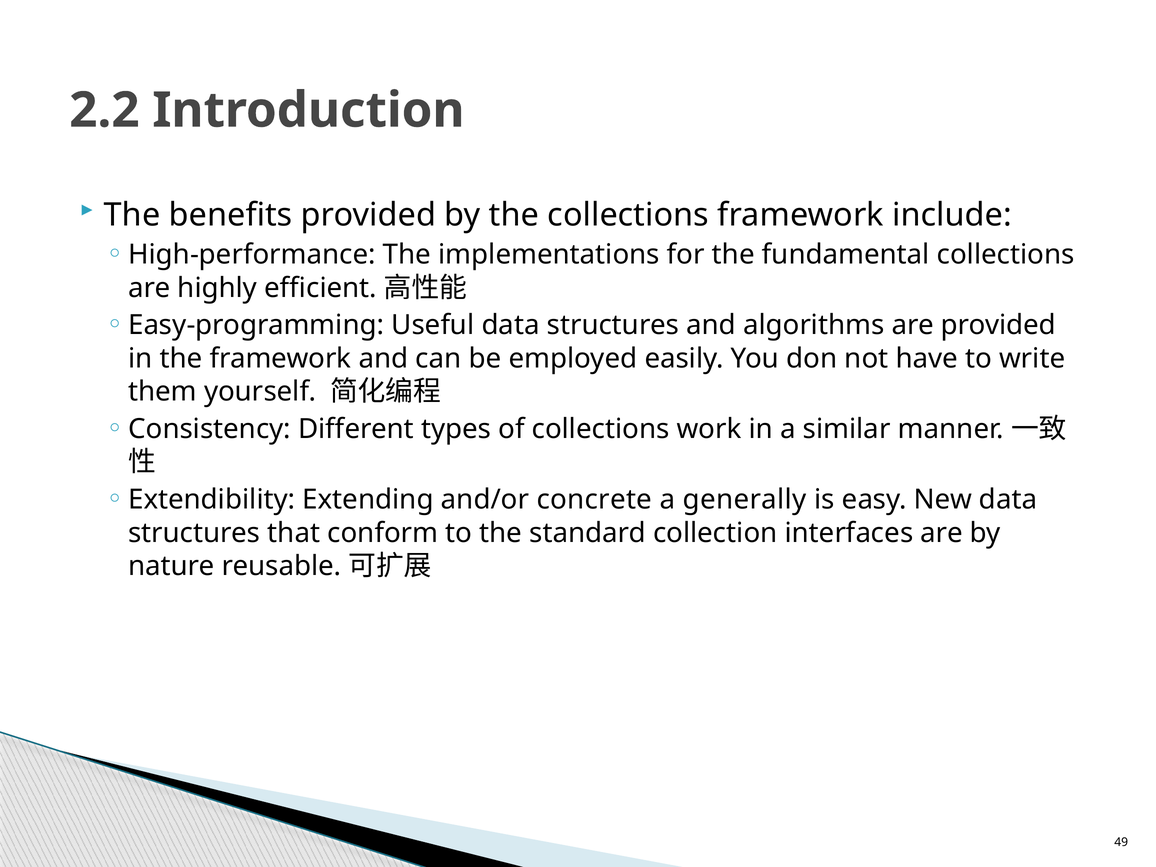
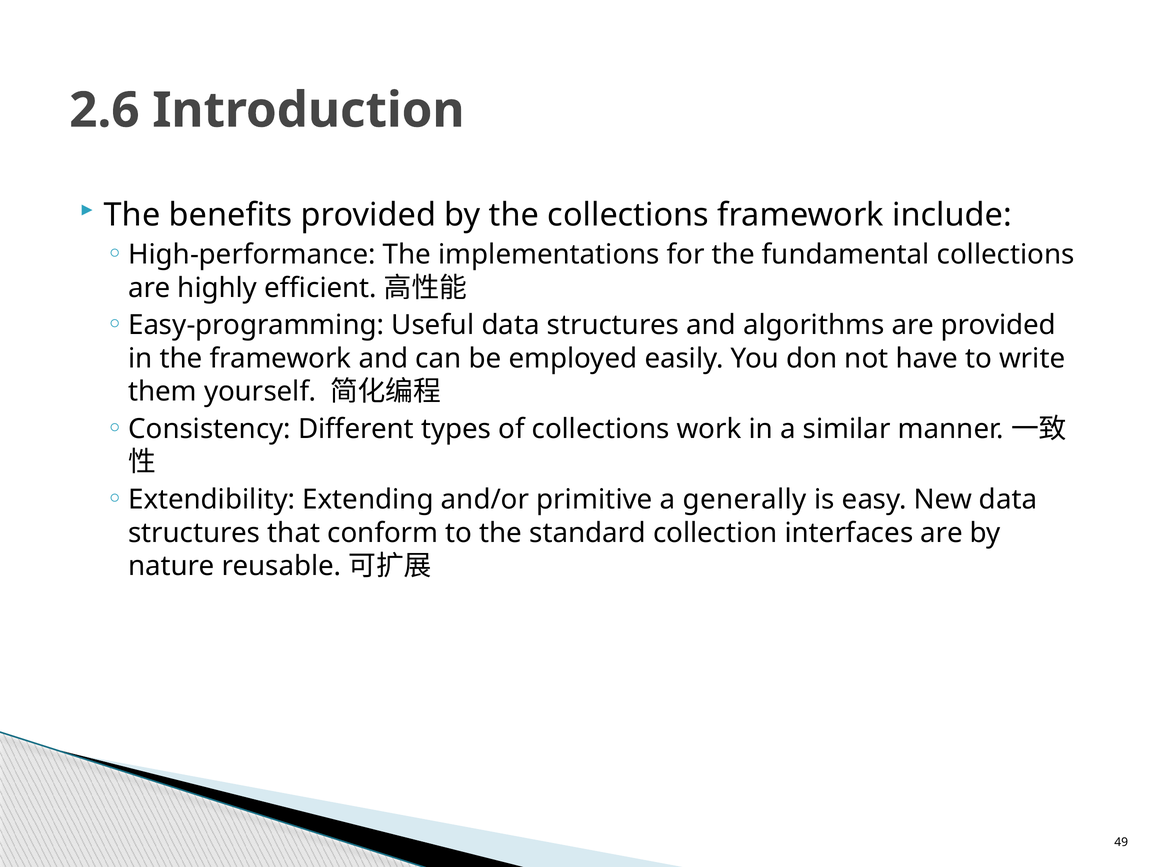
2.2: 2.2 -> 2.6
concrete: concrete -> primitive
